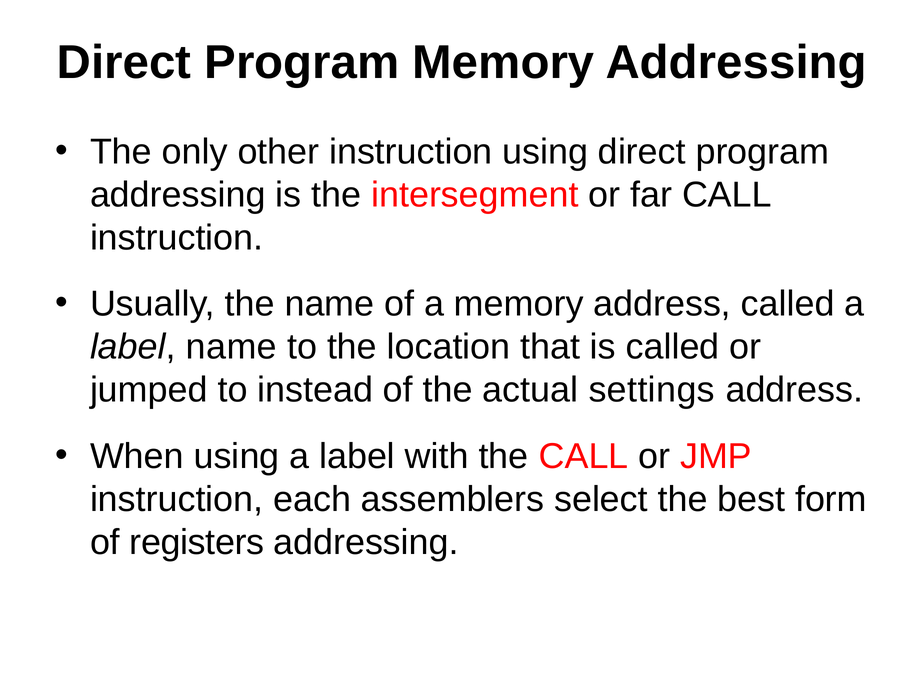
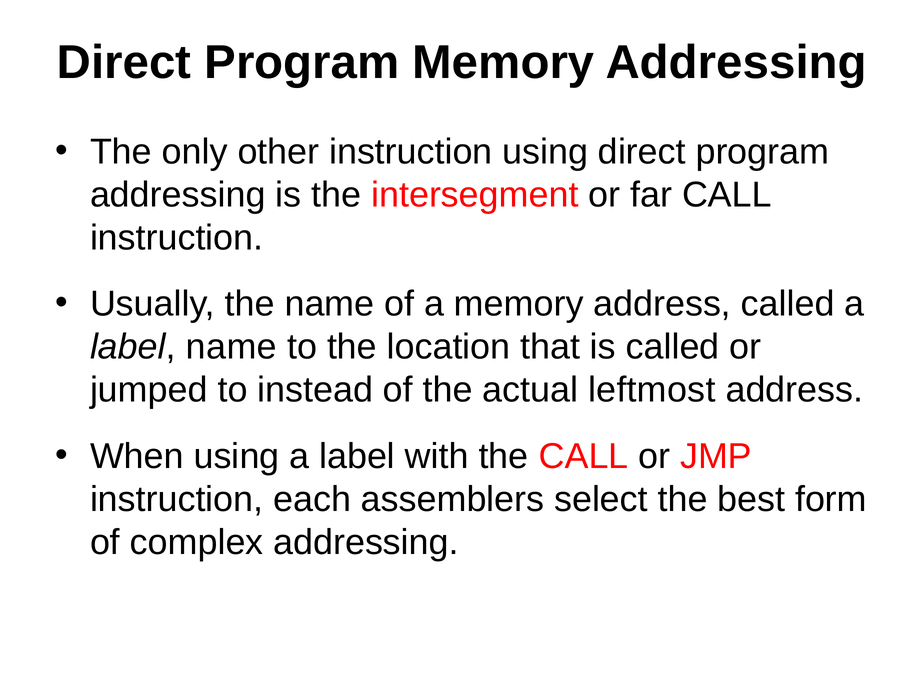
settings: settings -> leftmost
registers: registers -> complex
